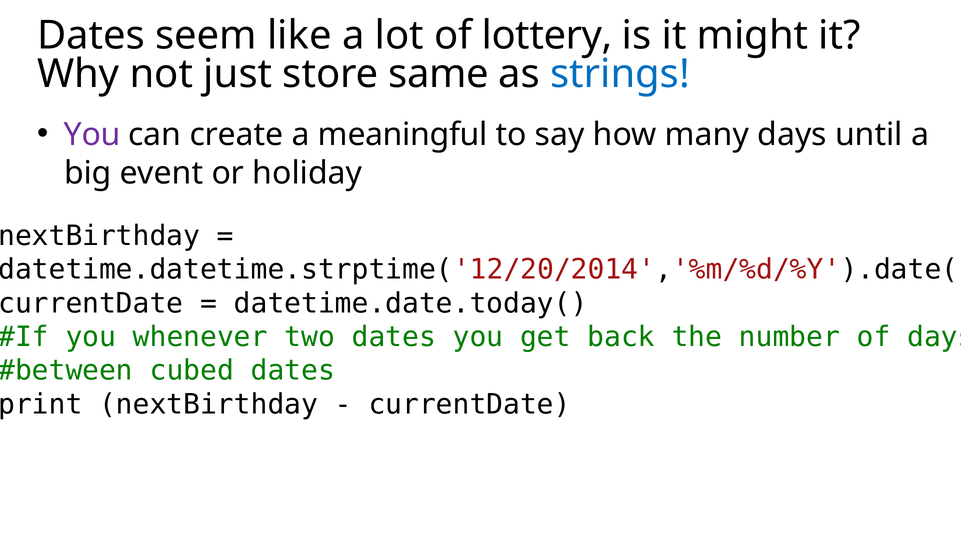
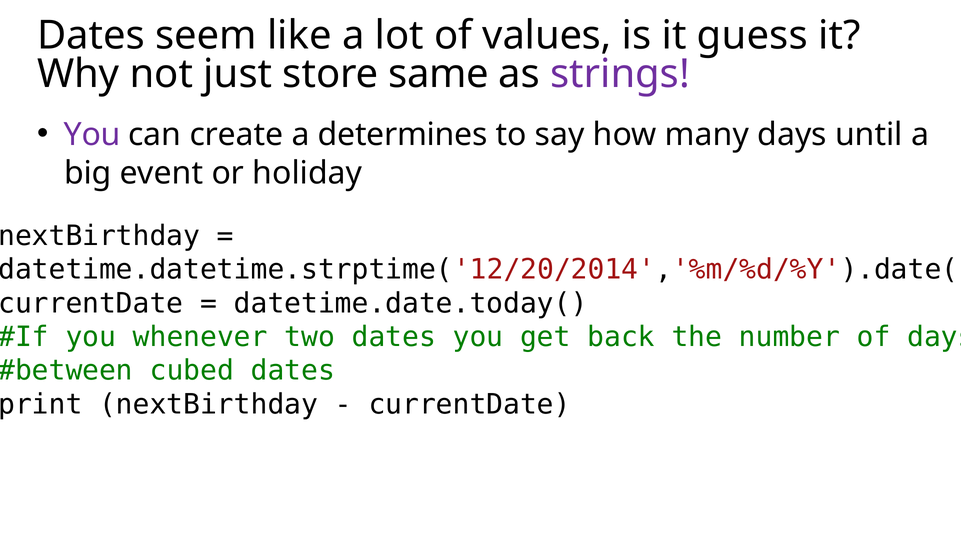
lottery: lottery -> values
might: might -> guess
strings colour: blue -> purple
meaningful: meaningful -> determines
